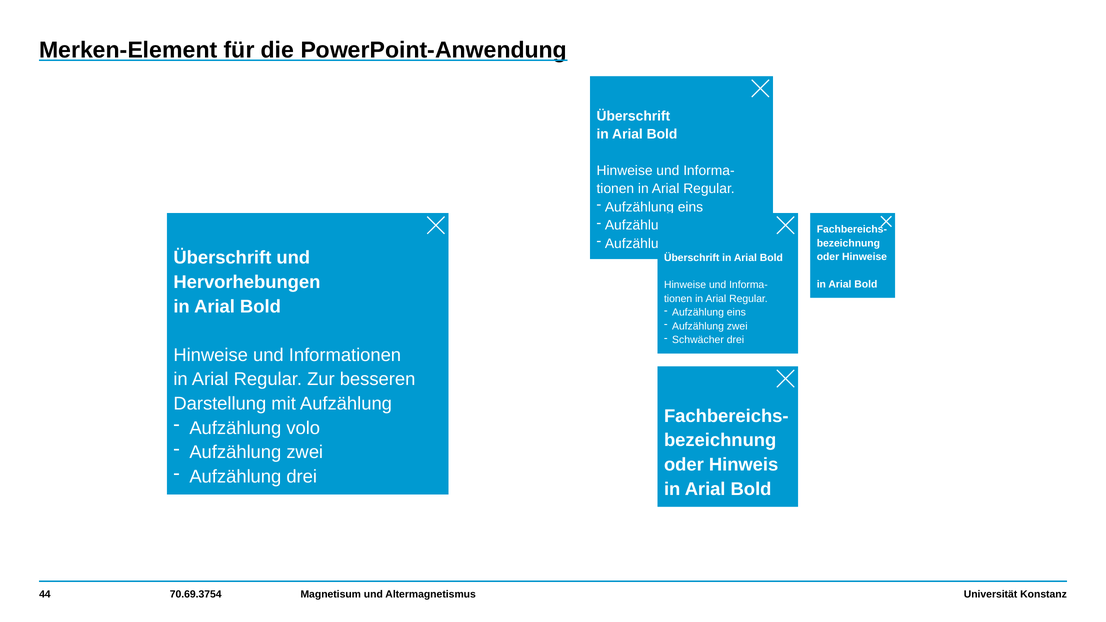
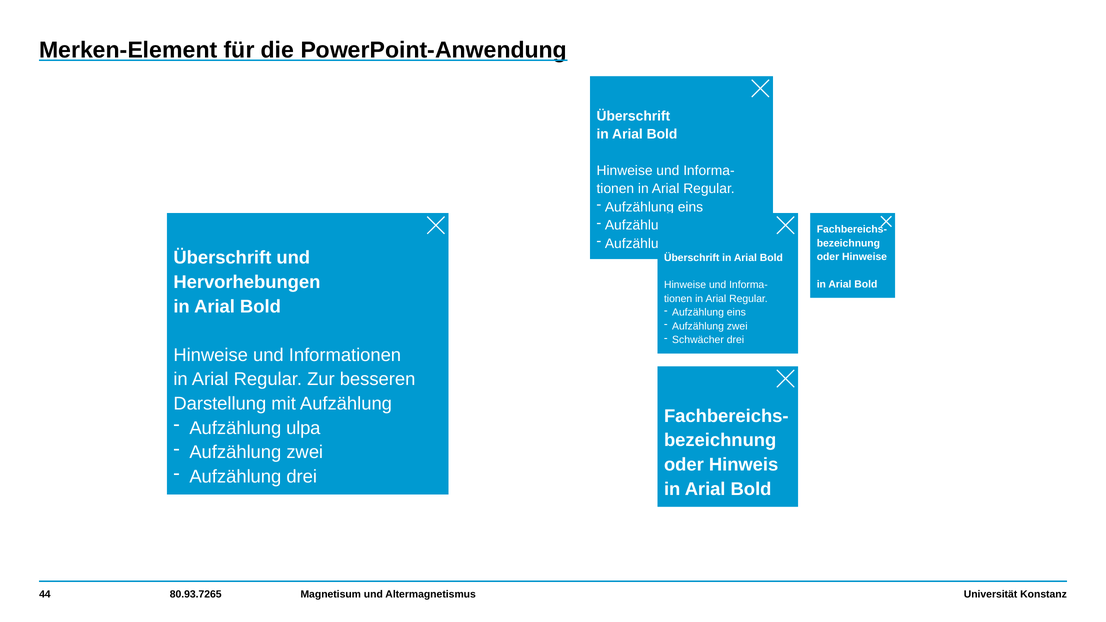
volo: volo -> ulpa
70.69.3754: 70.69.3754 -> 80.93.7265
